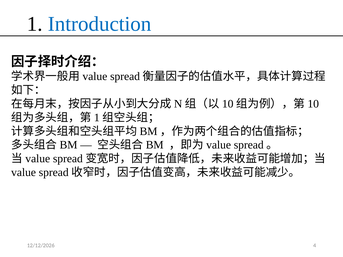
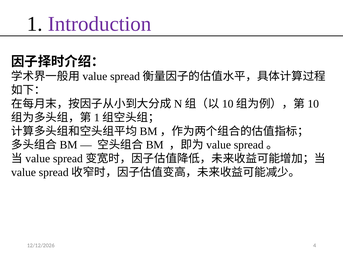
Introduction colour: blue -> purple
